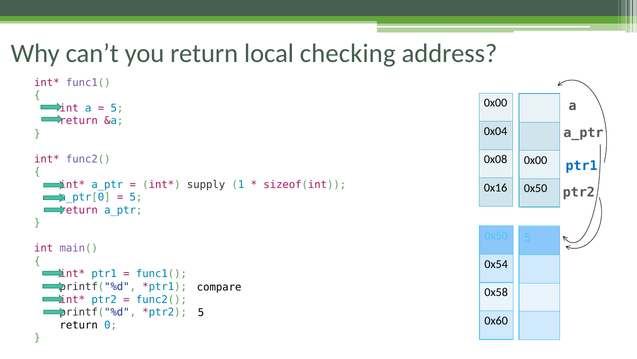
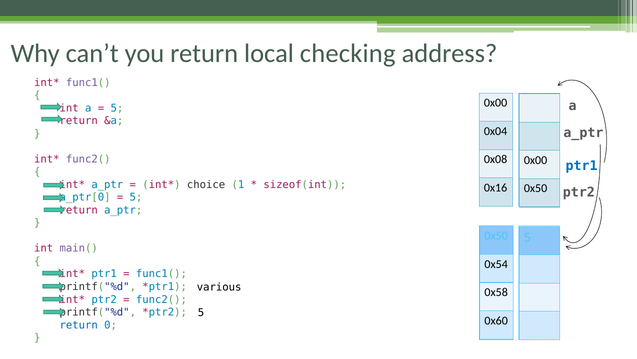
supply: supply -> choice
compare: compare -> various
return at (79, 324) colour: black -> blue
